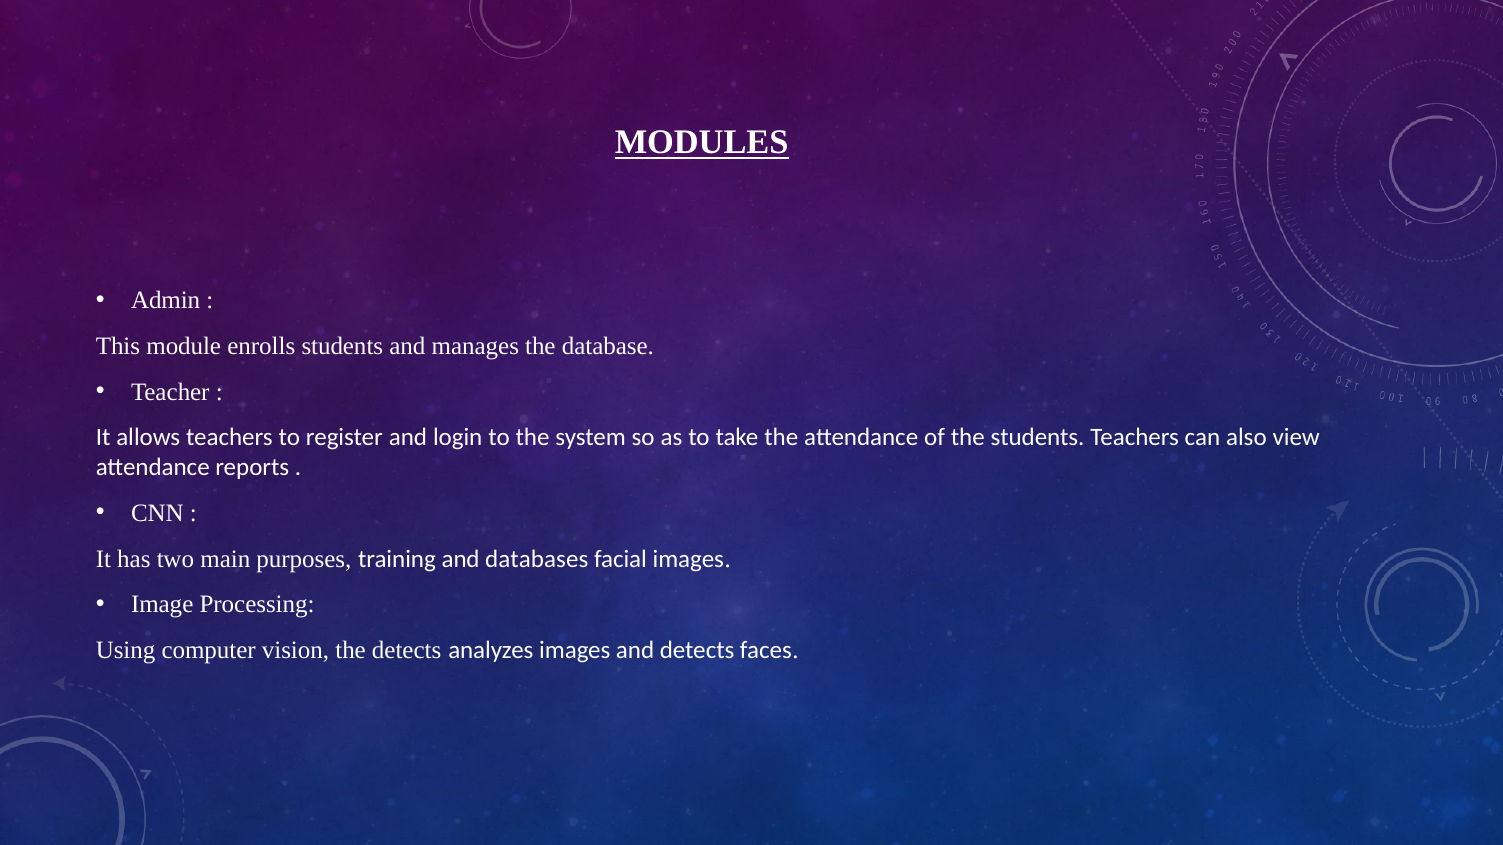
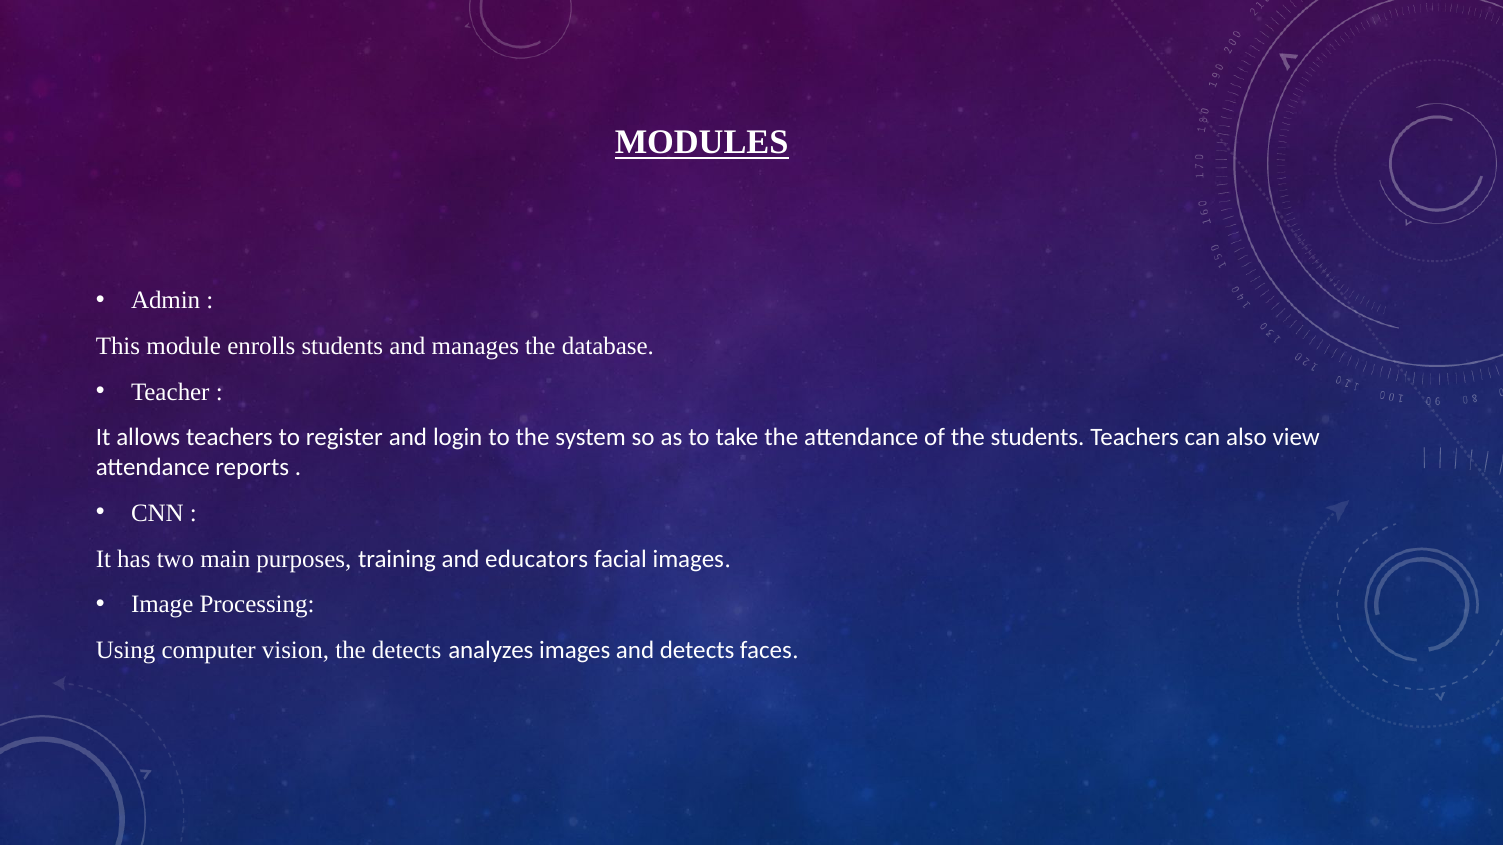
databases: databases -> educators
